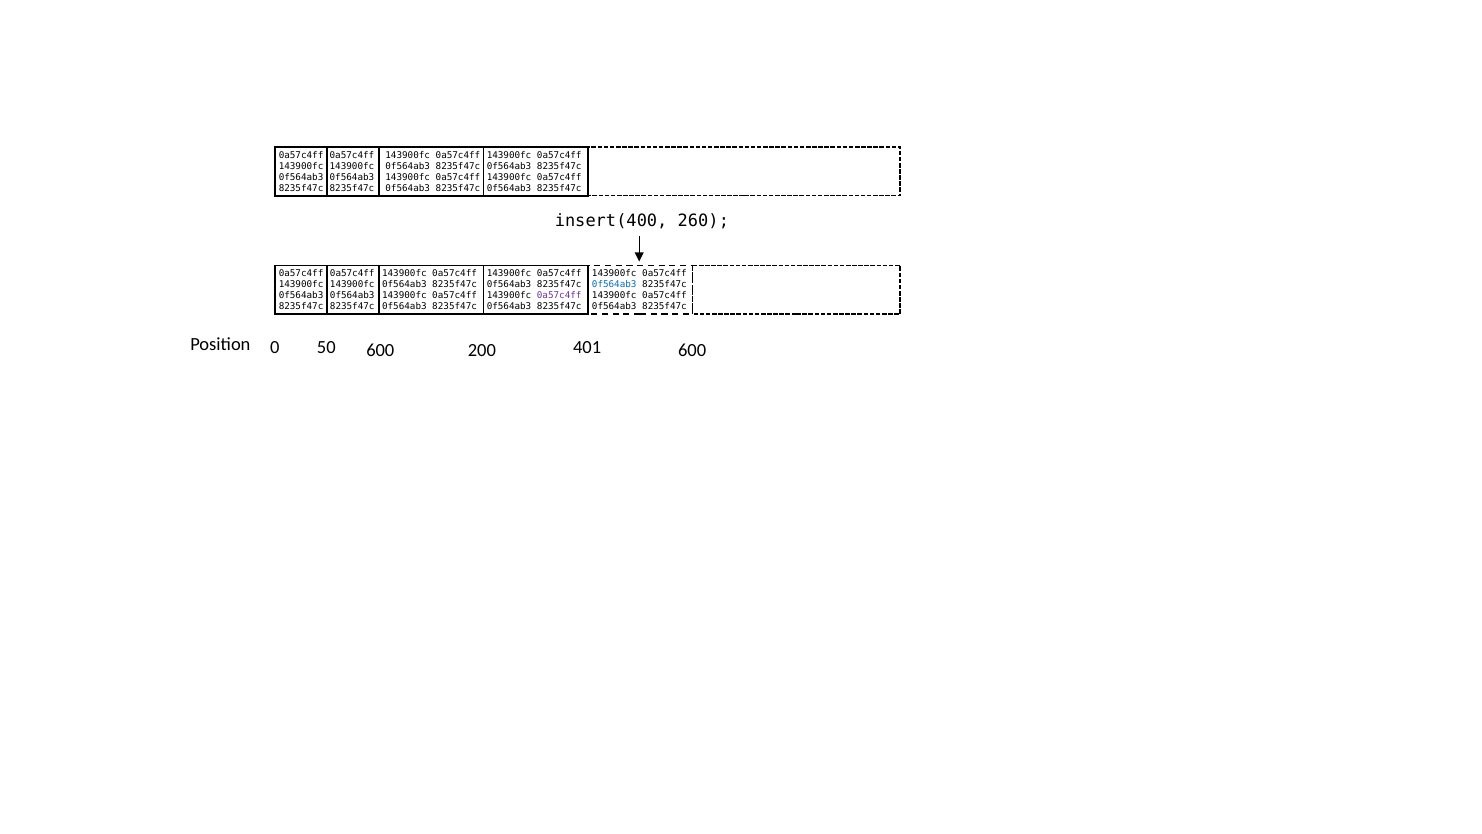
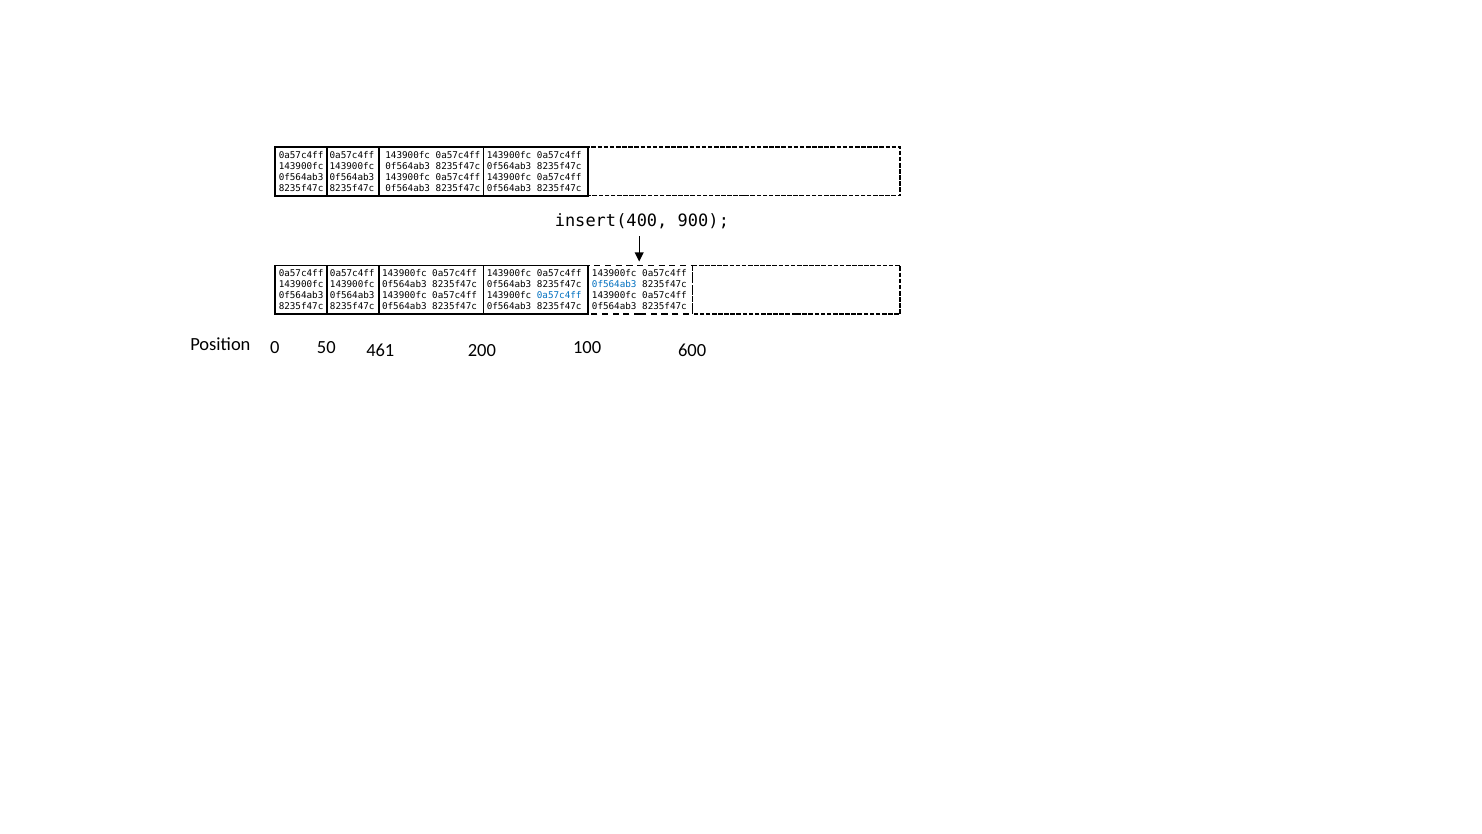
260: 260 -> 900
0a57c4ff at (559, 295) colour: purple -> blue
0 600: 600 -> 461
401: 401 -> 100
